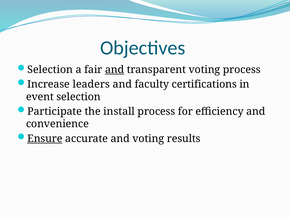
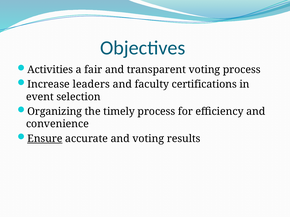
Selection at (50, 70): Selection -> Activities
and at (115, 70) underline: present -> none
Participate: Participate -> Organizing
install: install -> timely
